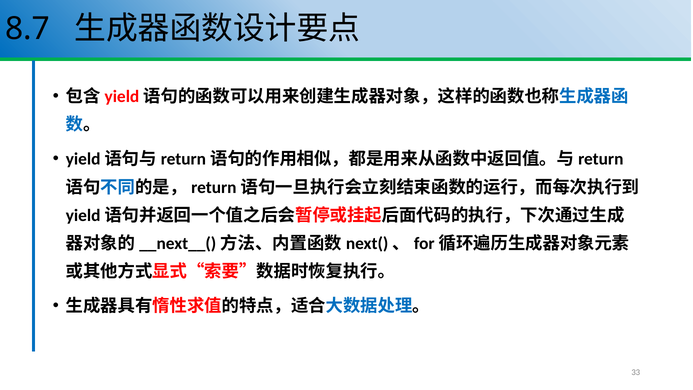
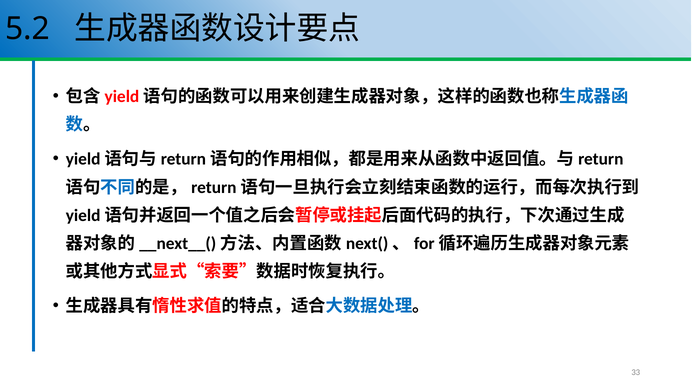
8.7: 8.7 -> 5.2
